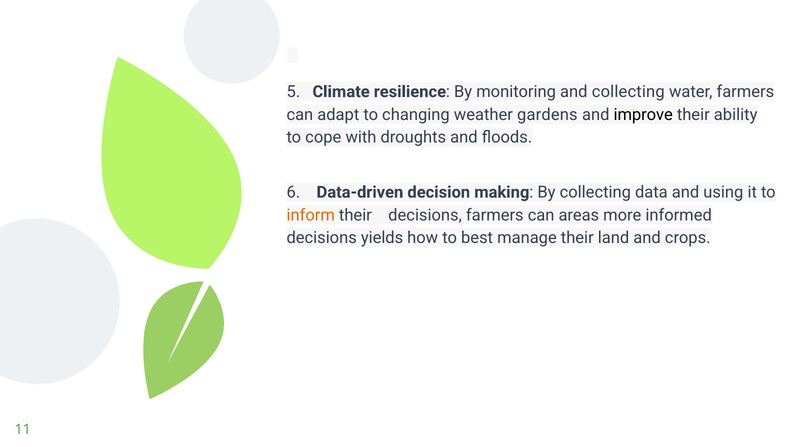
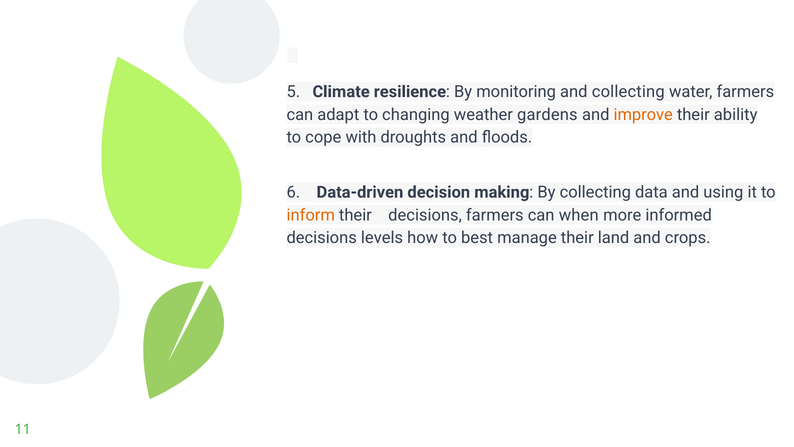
improve colour: black -> orange
areas: areas -> when
yields: yields -> levels
